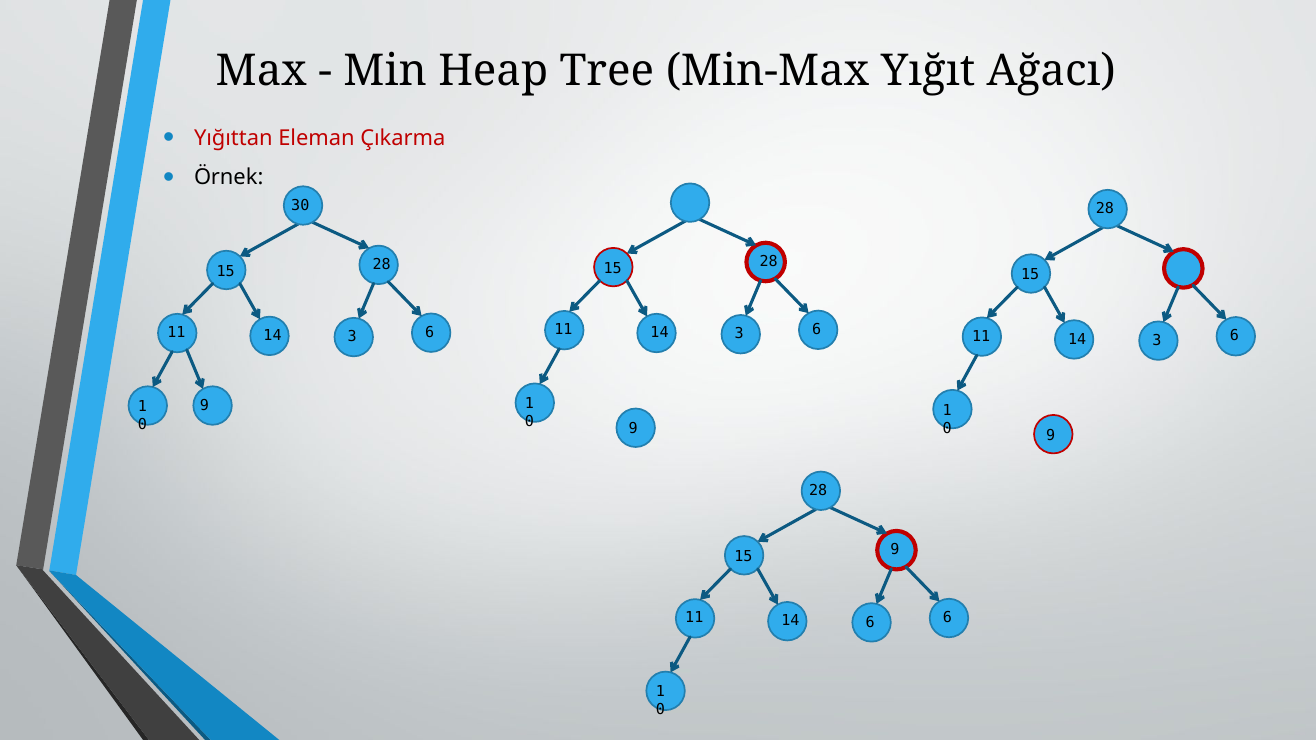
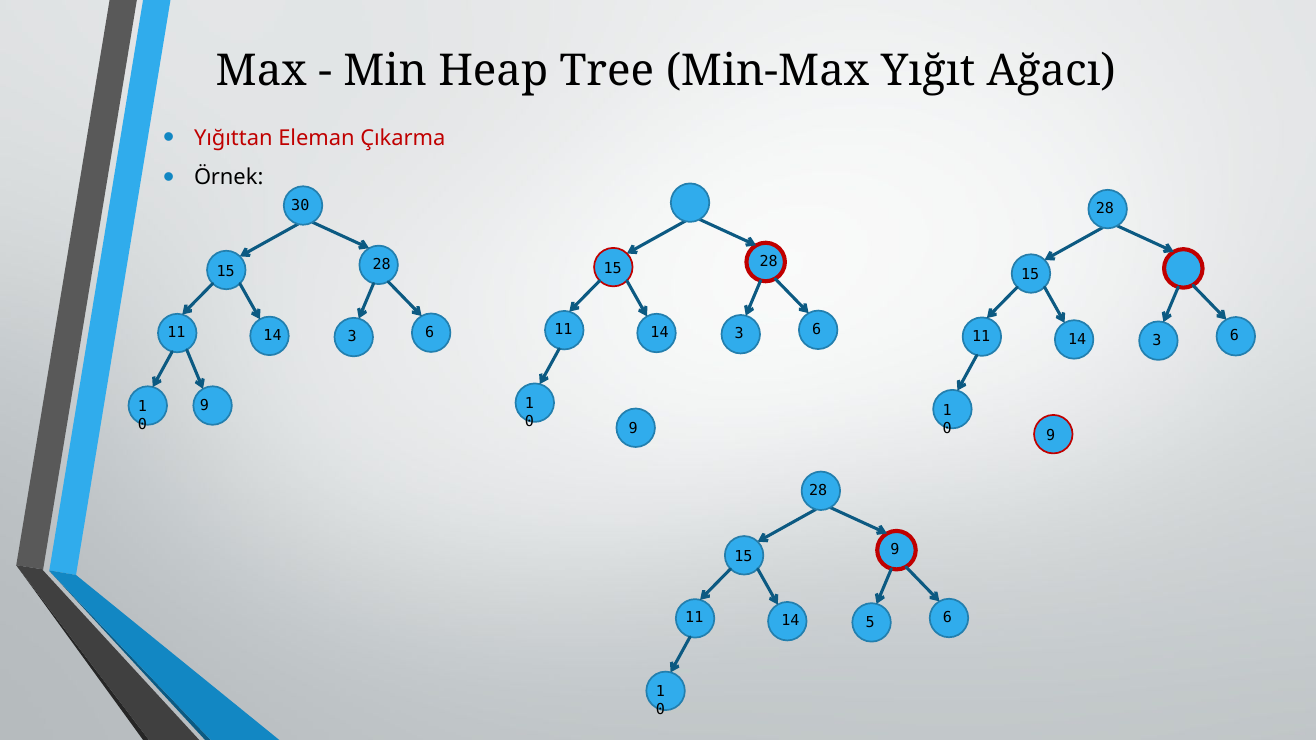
14 6: 6 -> 5
